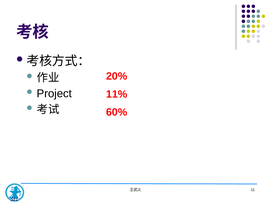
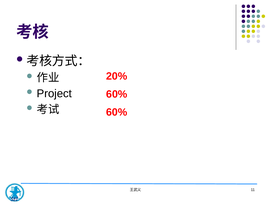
11% at (117, 94): 11% -> 60%
